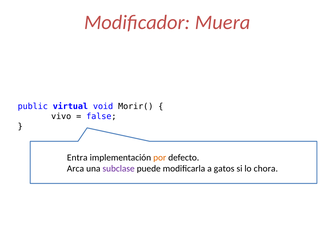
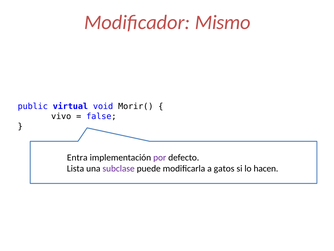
Muera: Muera -> Mismo
por colour: orange -> purple
Arca: Arca -> Lista
chora: chora -> hacen
